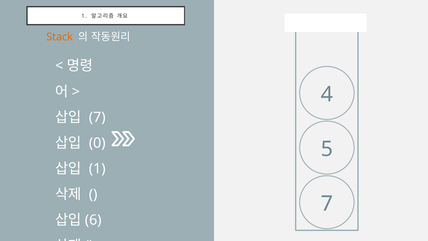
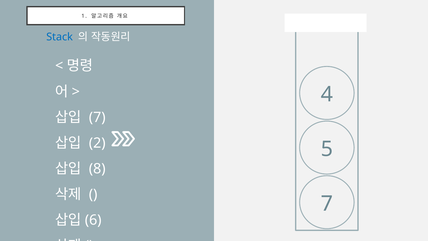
Stack colour: orange -> blue
0: 0 -> 2
1 at (97, 169): 1 -> 8
